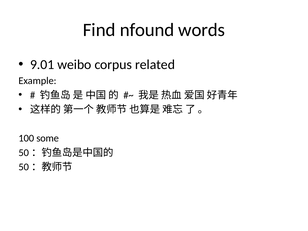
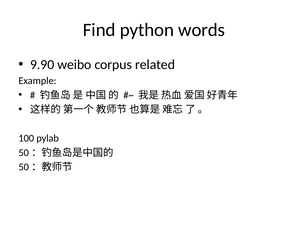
nfound: nfound -> python
9.01: 9.01 -> 9.90
some: some -> pylab
